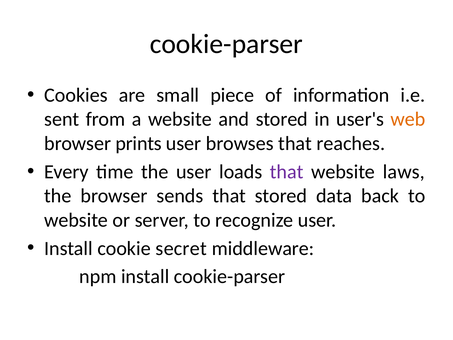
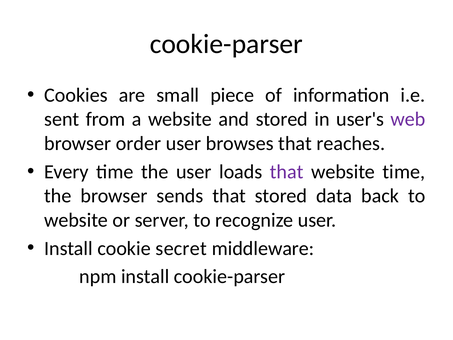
web colour: orange -> purple
prints: prints -> order
website laws: laws -> time
